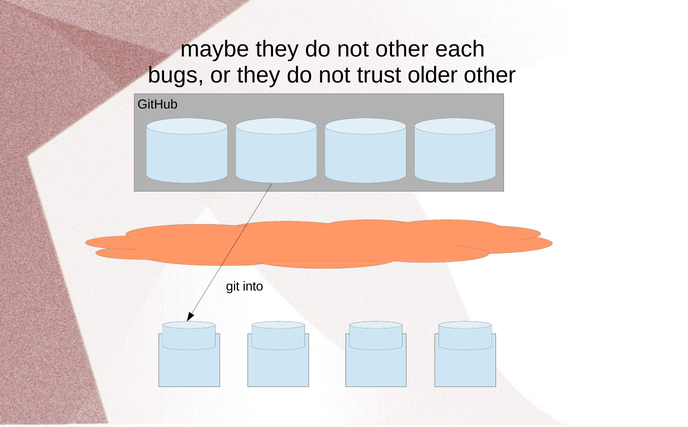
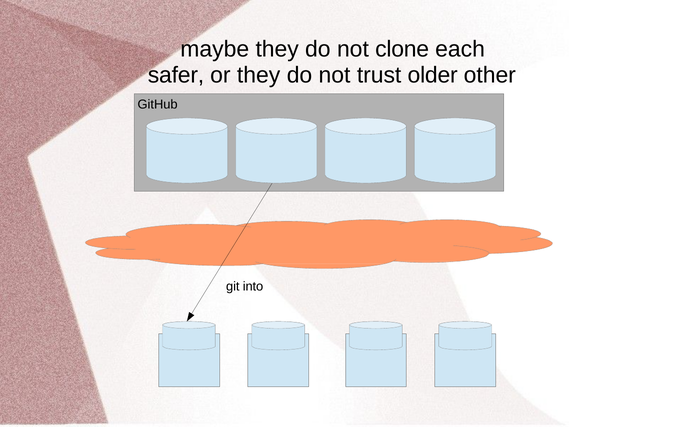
not other: other -> clone
bugs: bugs -> safer
